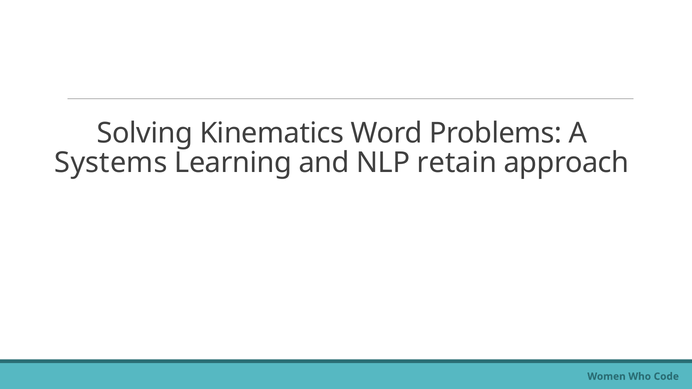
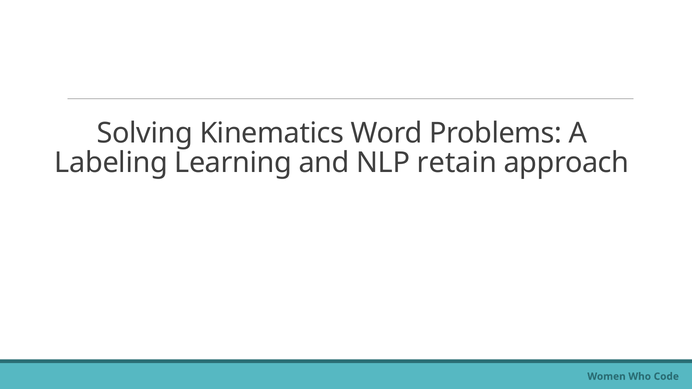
Systems: Systems -> Labeling
